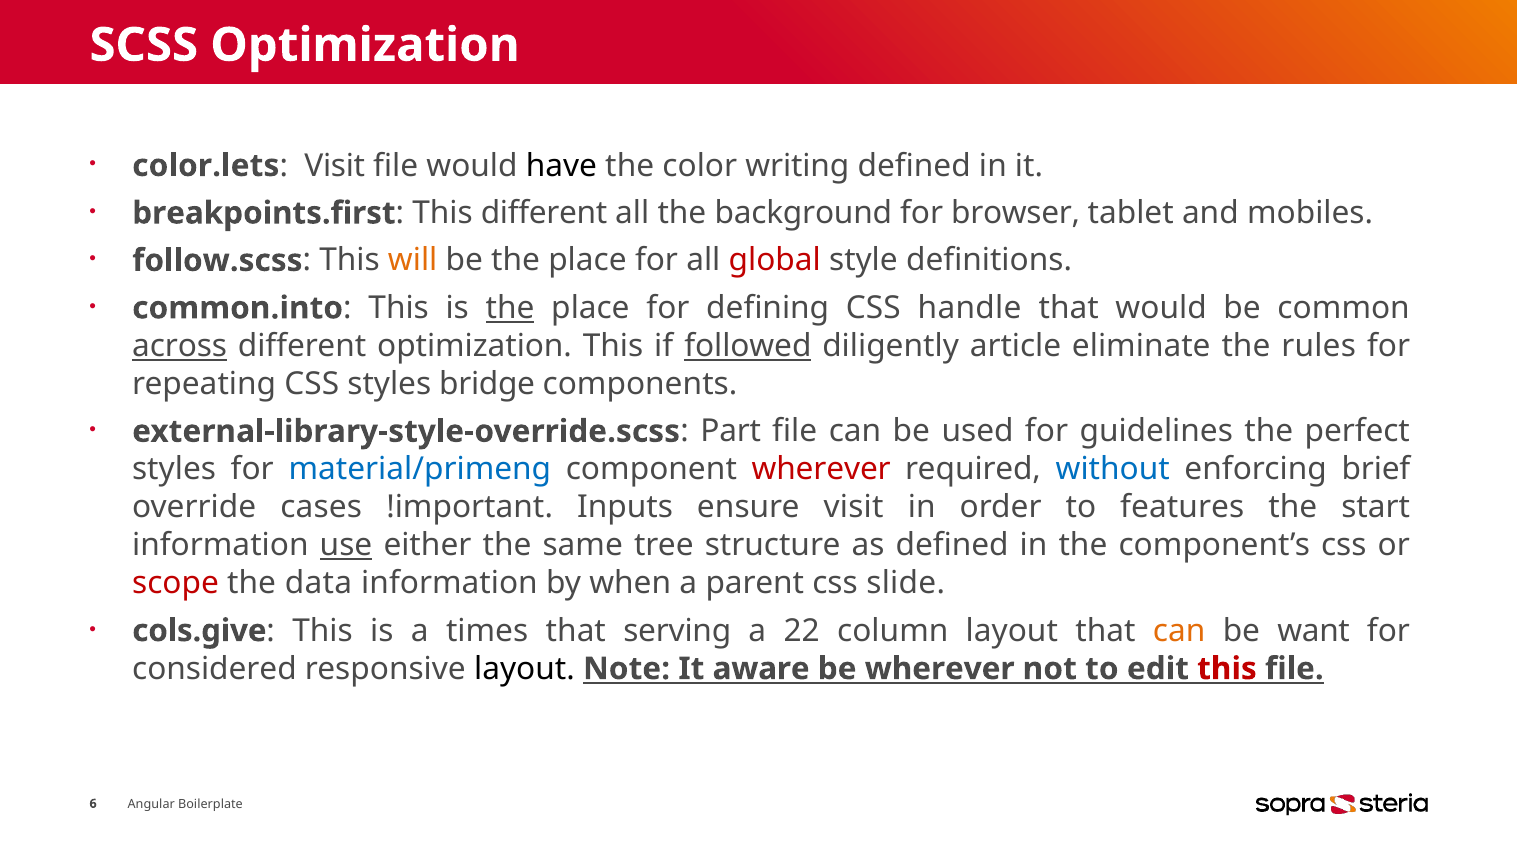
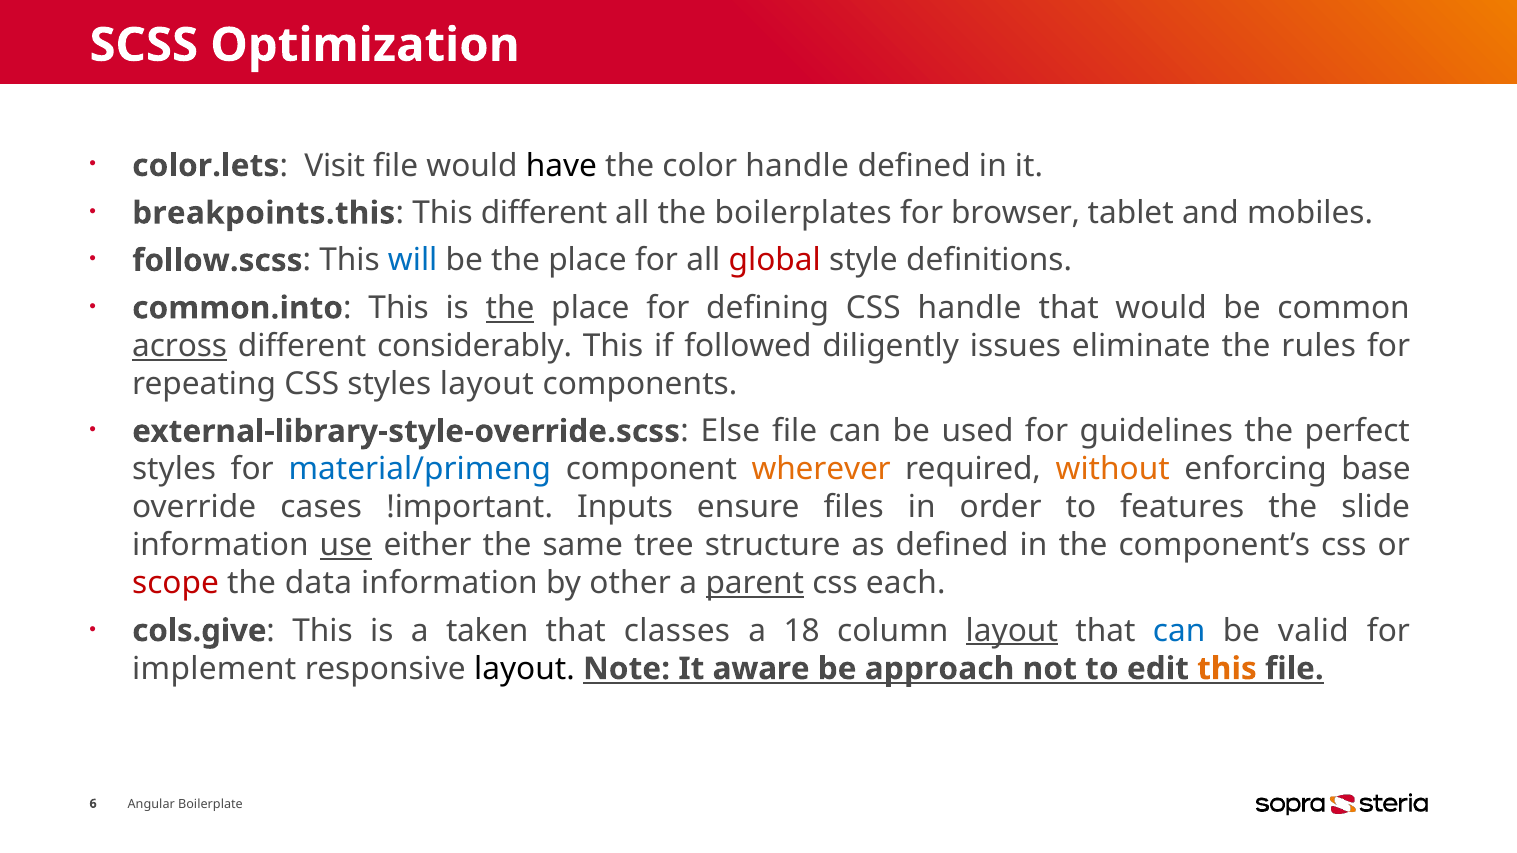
color writing: writing -> handle
breakpoints.first: breakpoints.first -> breakpoints.this
background: background -> boilerplates
will colour: orange -> blue
different optimization: optimization -> considerably
followed underline: present -> none
article: article -> issues
styles bridge: bridge -> layout
Part: Part -> Else
wherever at (821, 470) colour: red -> orange
without colour: blue -> orange
brief: brief -> base
ensure visit: visit -> files
start: start -> slide
when: when -> other
parent underline: none -> present
slide: slide -> each
times: times -> taken
serving: serving -> classes
22: 22 -> 18
layout at (1012, 631) underline: none -> present
can at (1179, 631) colour: orange -> blue
want: want -> valid
considered: considered -> implement
be wherever: wherever -> approach
this at (1227, 669) colour: red -> orange
